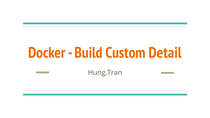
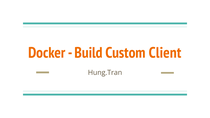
Detail: Detail -> Client
